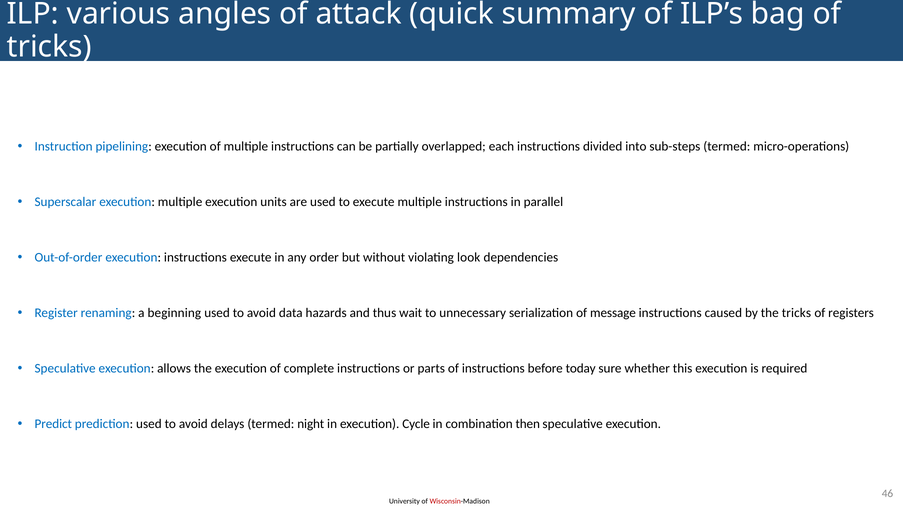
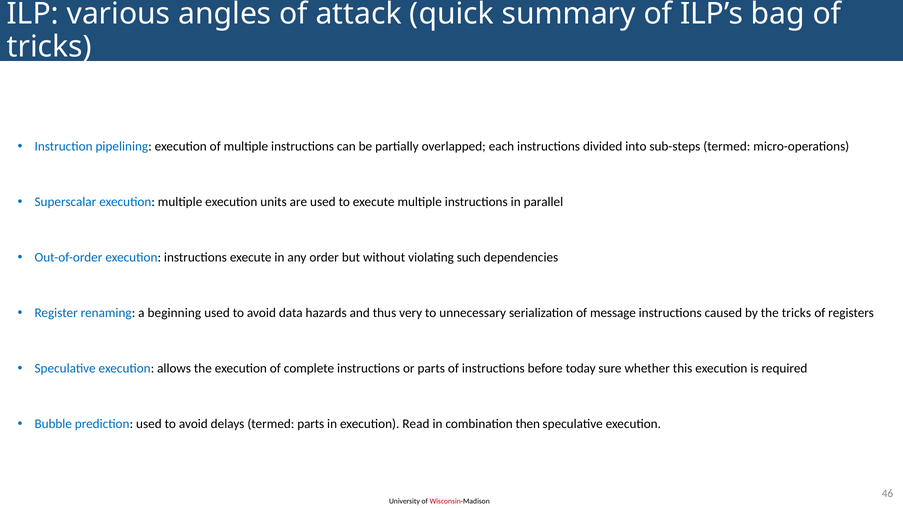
look: look -> such
wait: wait -> very
Predict: Predict -> Bubble
termed night: night -> parts
Cycle: Cycle -> Read
